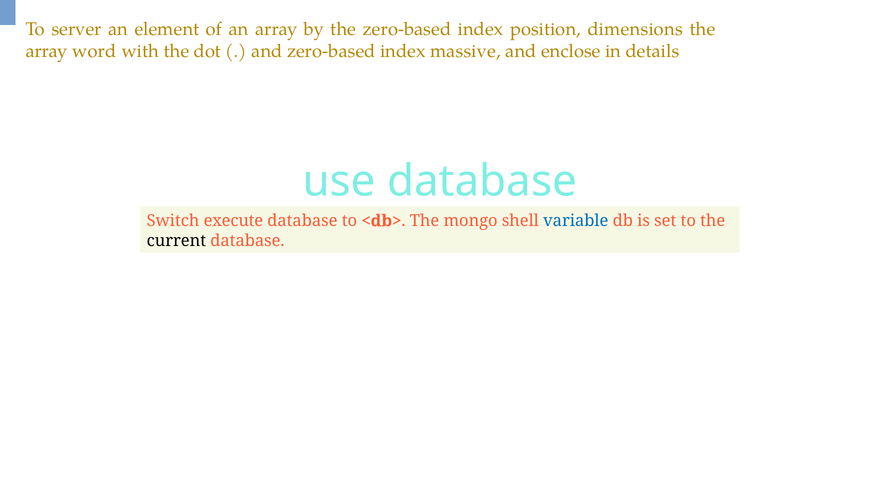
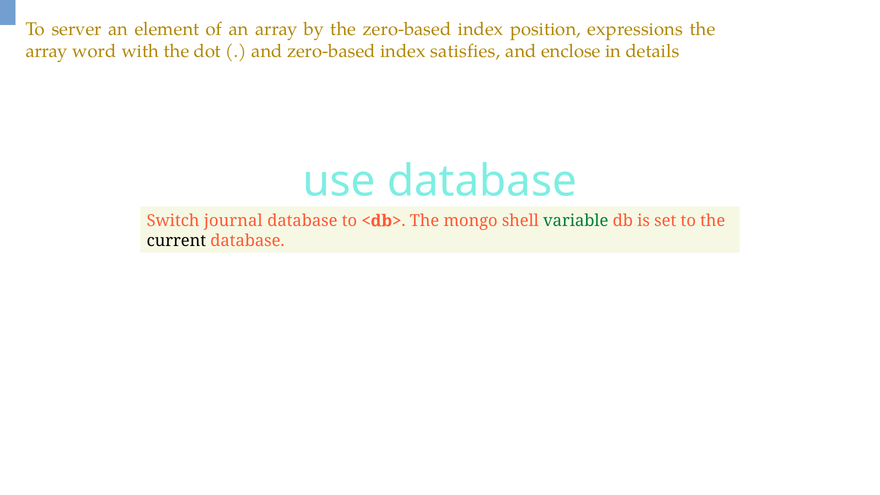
dimensions: dimensions -> expressions
massive: massive -> satisfies
execute: execute -> journal
variable colour: blue -> green
